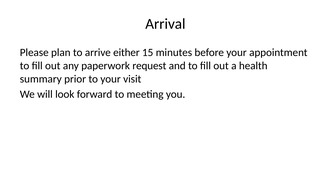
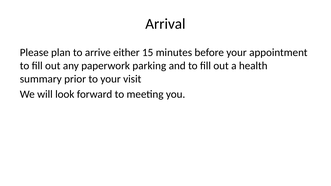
request: request -> parking
